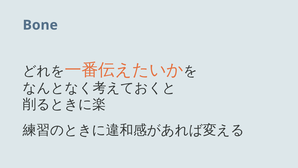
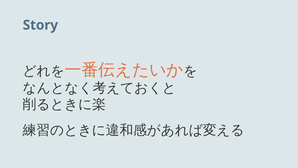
Bone: Bone -> Story
